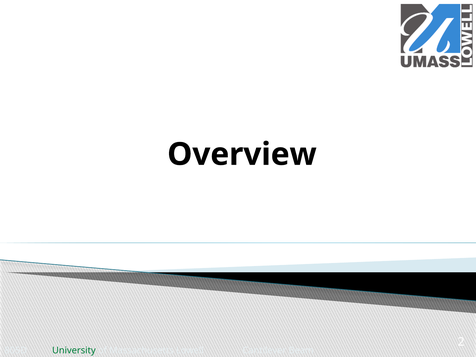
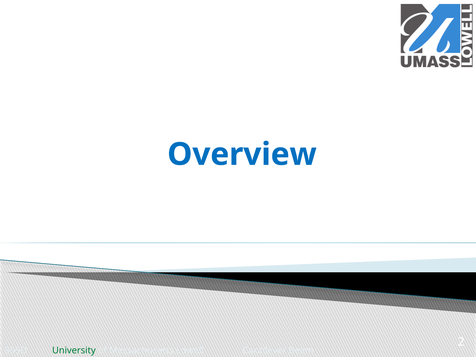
Overview colour: black -> blue
